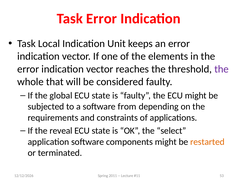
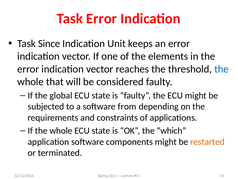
Local: Local -> Since
the at (222, 69) colour: purple -> blue
If the reveal: reveal -> whole
select: select -> which
